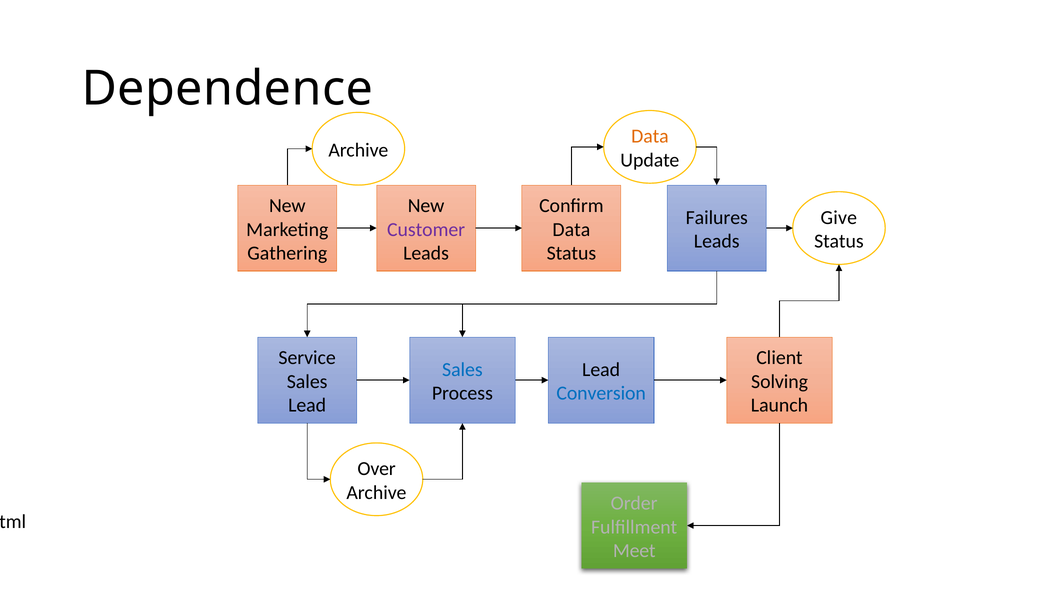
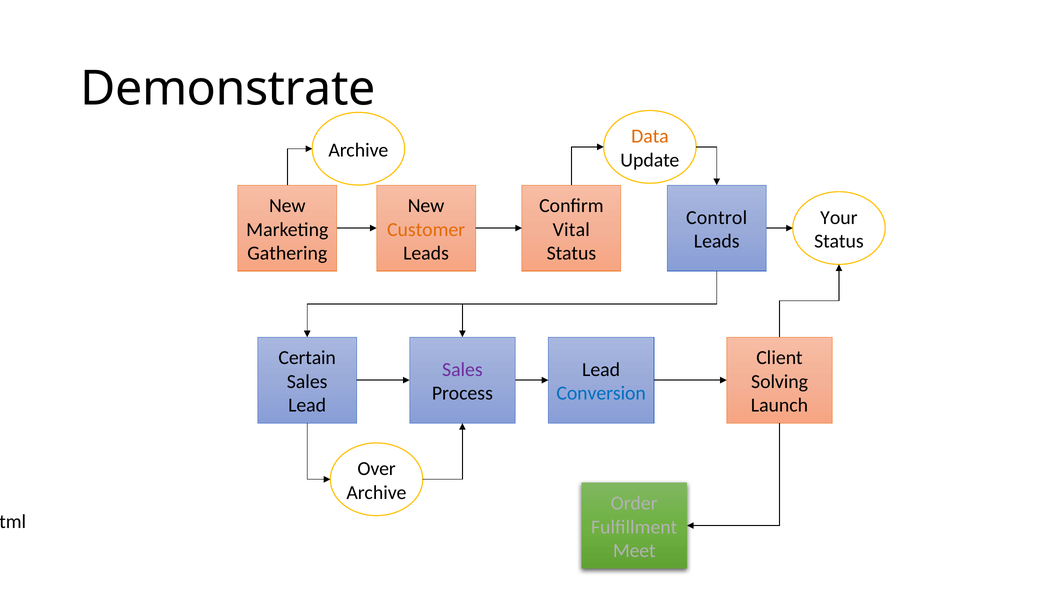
Dependence: Dependence -> Demonstrate
Failures: Failures -> Control
Give: Give -> Your
Customer colour: purple -> orange
Data at (571, 229): Data -> Vital
Service: Service -> Certain
Sales at (462, 369) colour: blue -> purple
